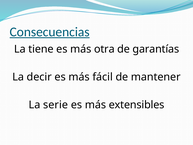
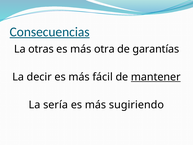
tiene: tiene -> otras
mantener underline: none -> present
serie: serie -> sería
extensibles: extensibles -> sugiriendo
